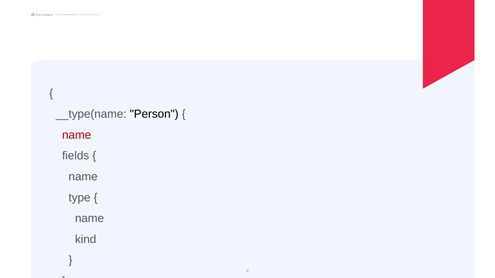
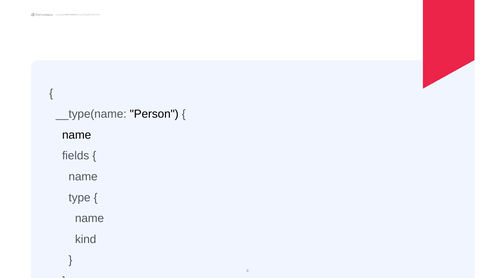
name at (77, 135) colour: red -> black
